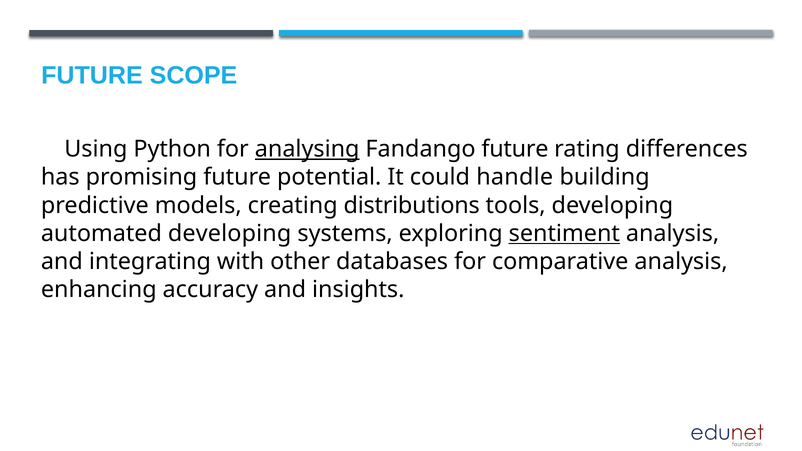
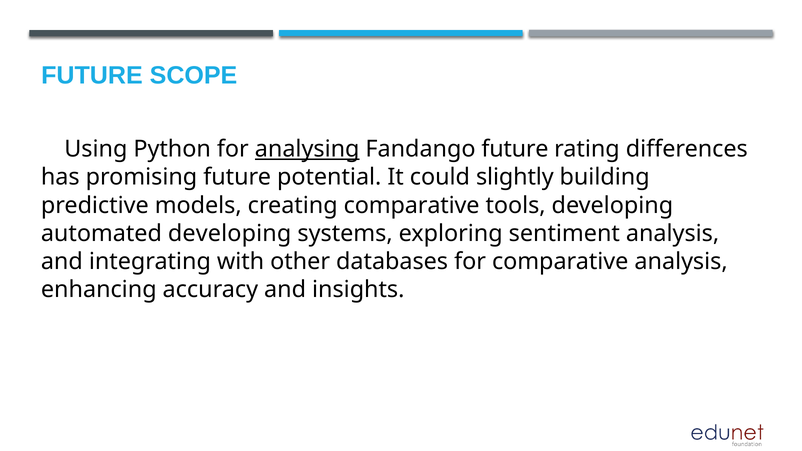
handle: handle -> slightly
creating distributions: distributions -> comparative
sentiment underline: present -> none
